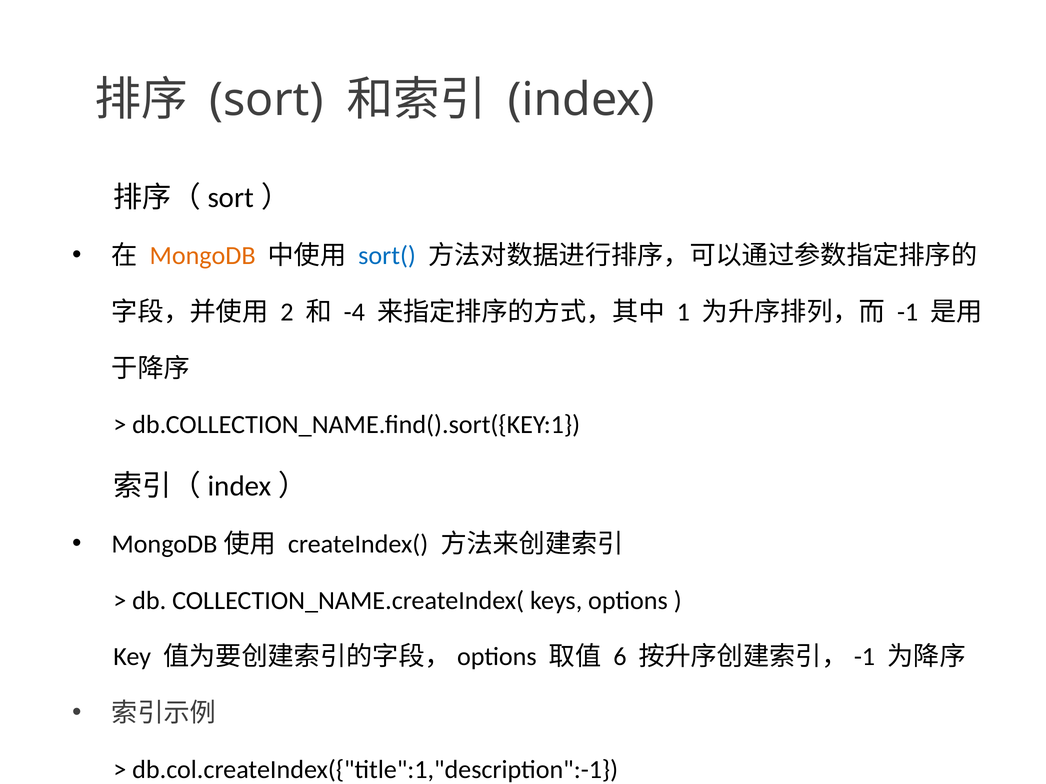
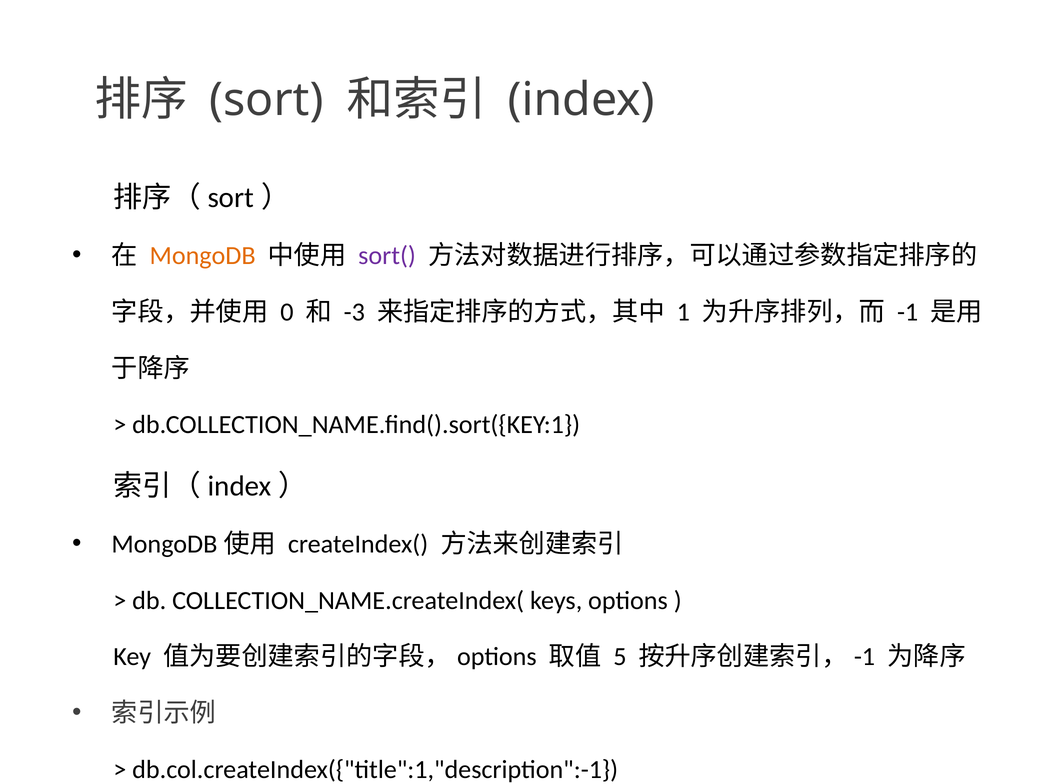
sort( colour: blue -> purple
2: 2 -> 0
-4: -4 -> -3
6: 6 -> 5
